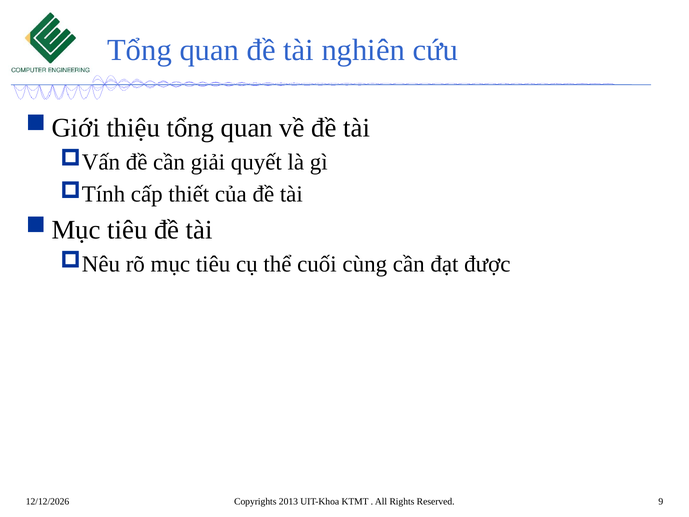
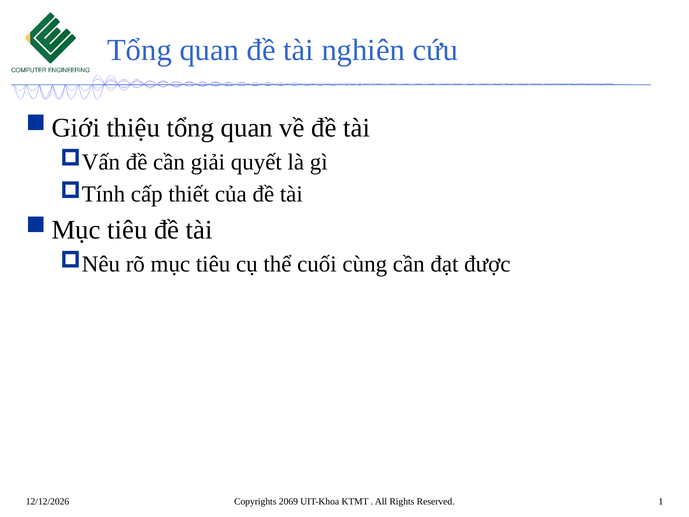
2013: 2013 -> 2069
9: 9 -> 1
